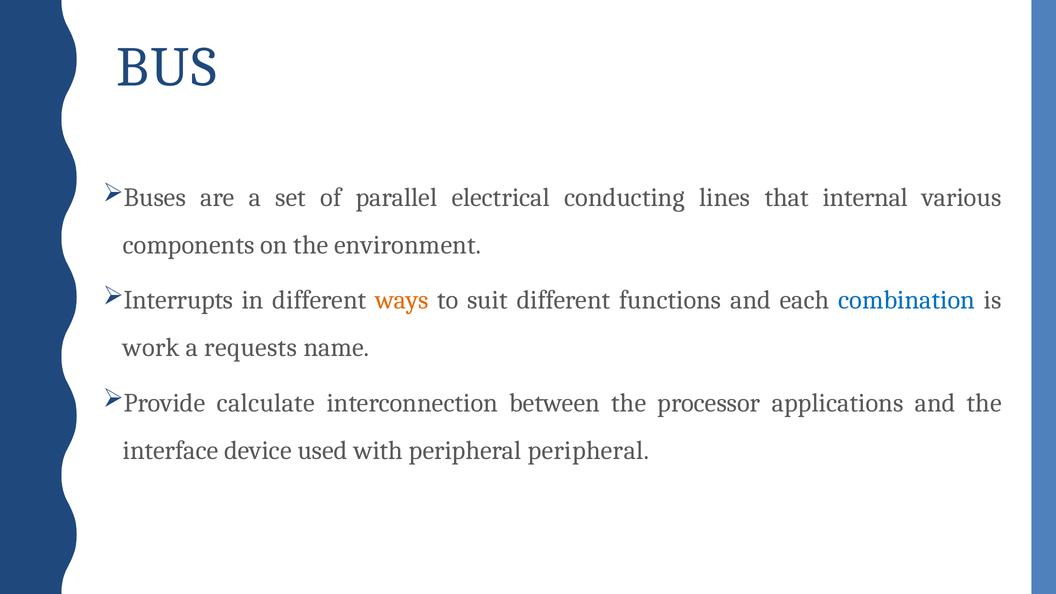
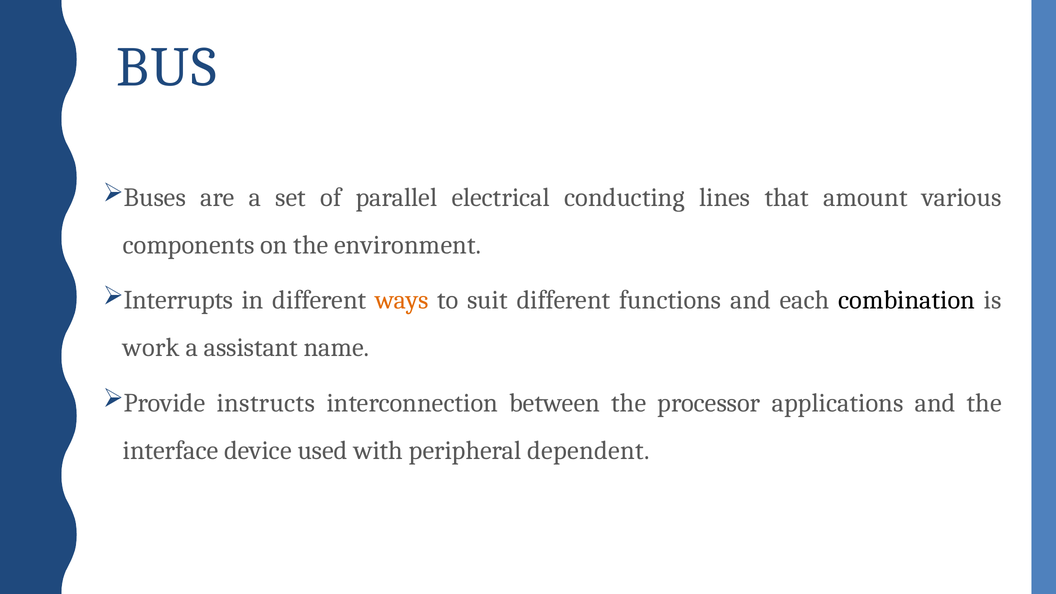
internal: internal -> amount
combination colour: blue -> black
requests: requests -> assistant
calculate: calculate -> instructs
peripheral peripheral: peripheral -> dependent
